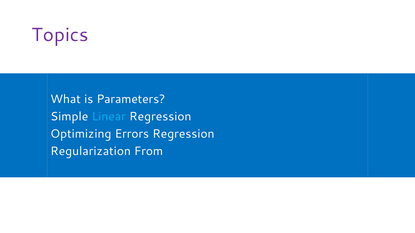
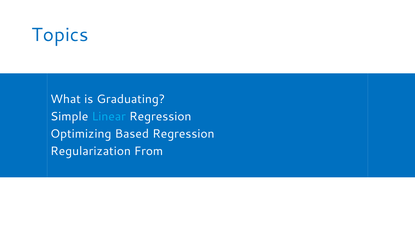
Topics colour: purple -> blue
Parameters: Parameters -> Graduating
Errors: Errors -> Based
